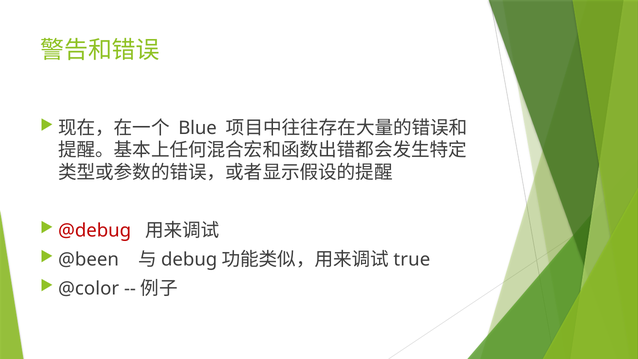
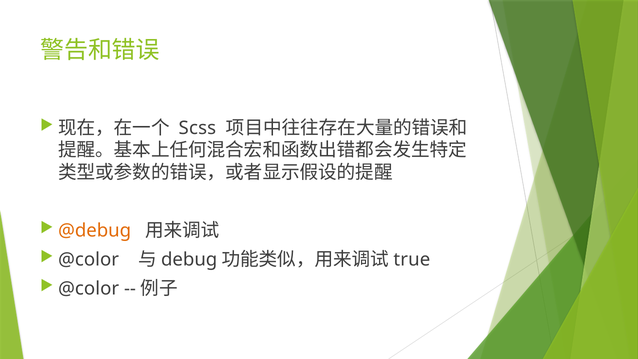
Blue: Blue -> Scss
@debug colour: red -> orange
@been at (89, 260): @been -> @color
